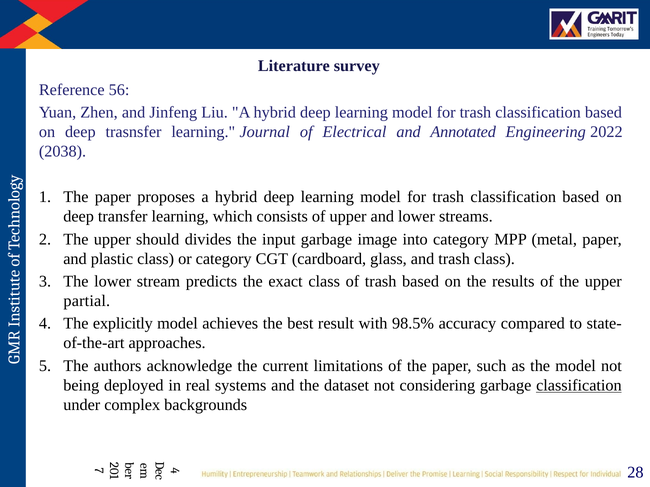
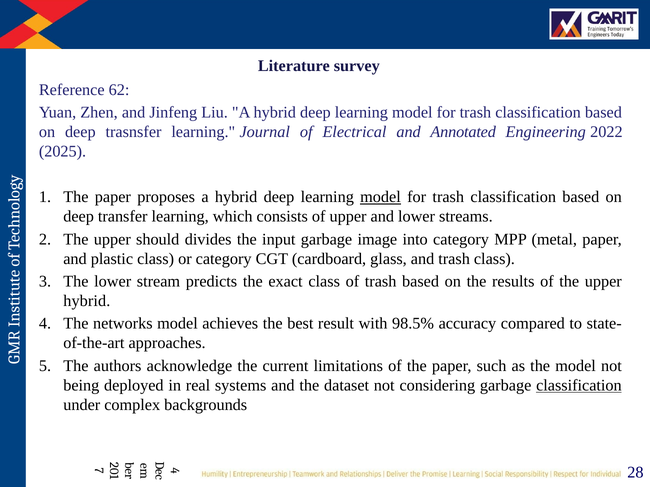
56: 56 -> 62
2038: 2038 -> 2025
model at (381, 197) underline: none -> present
partial at (87, 301): partial -> hybrid
explicitly: explicitly -> networks
